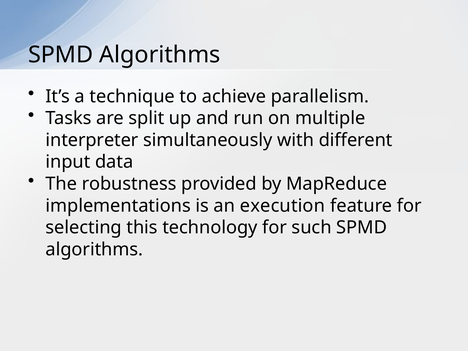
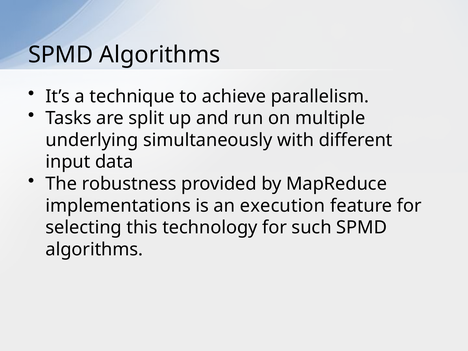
interpreter: interpreter -> underlying
